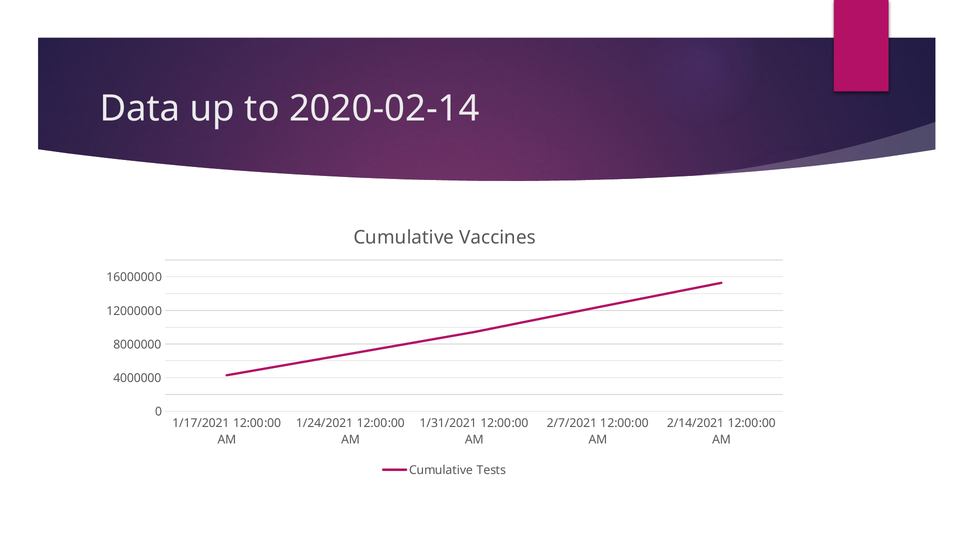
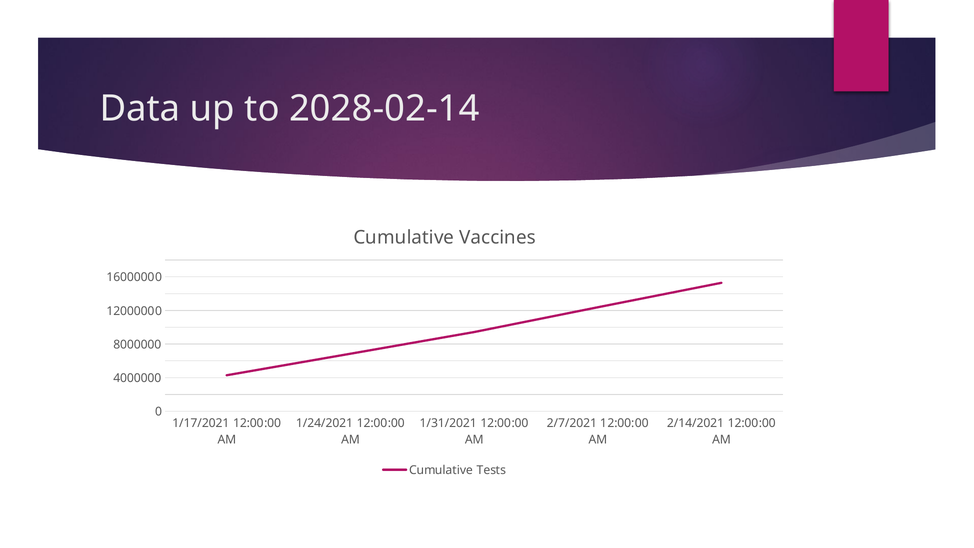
2020-02-14: 2020-02-14 -> 2028-02-14
